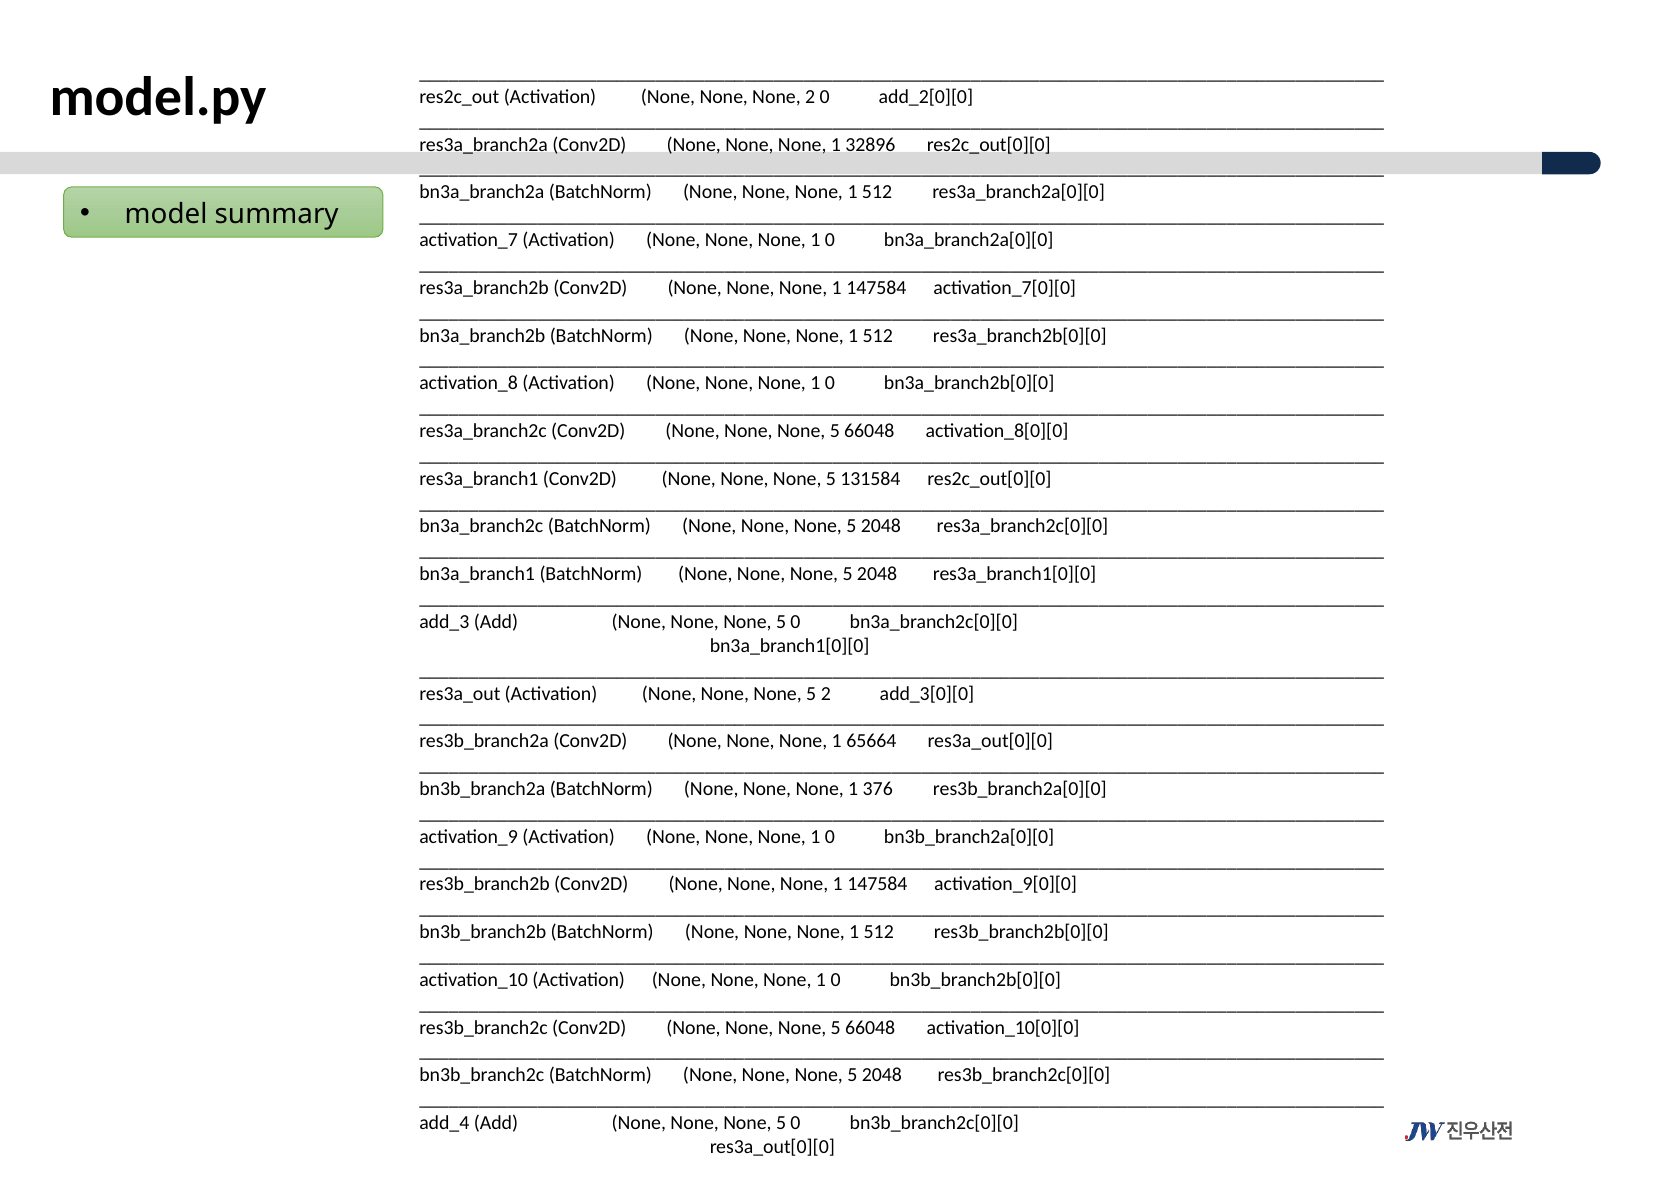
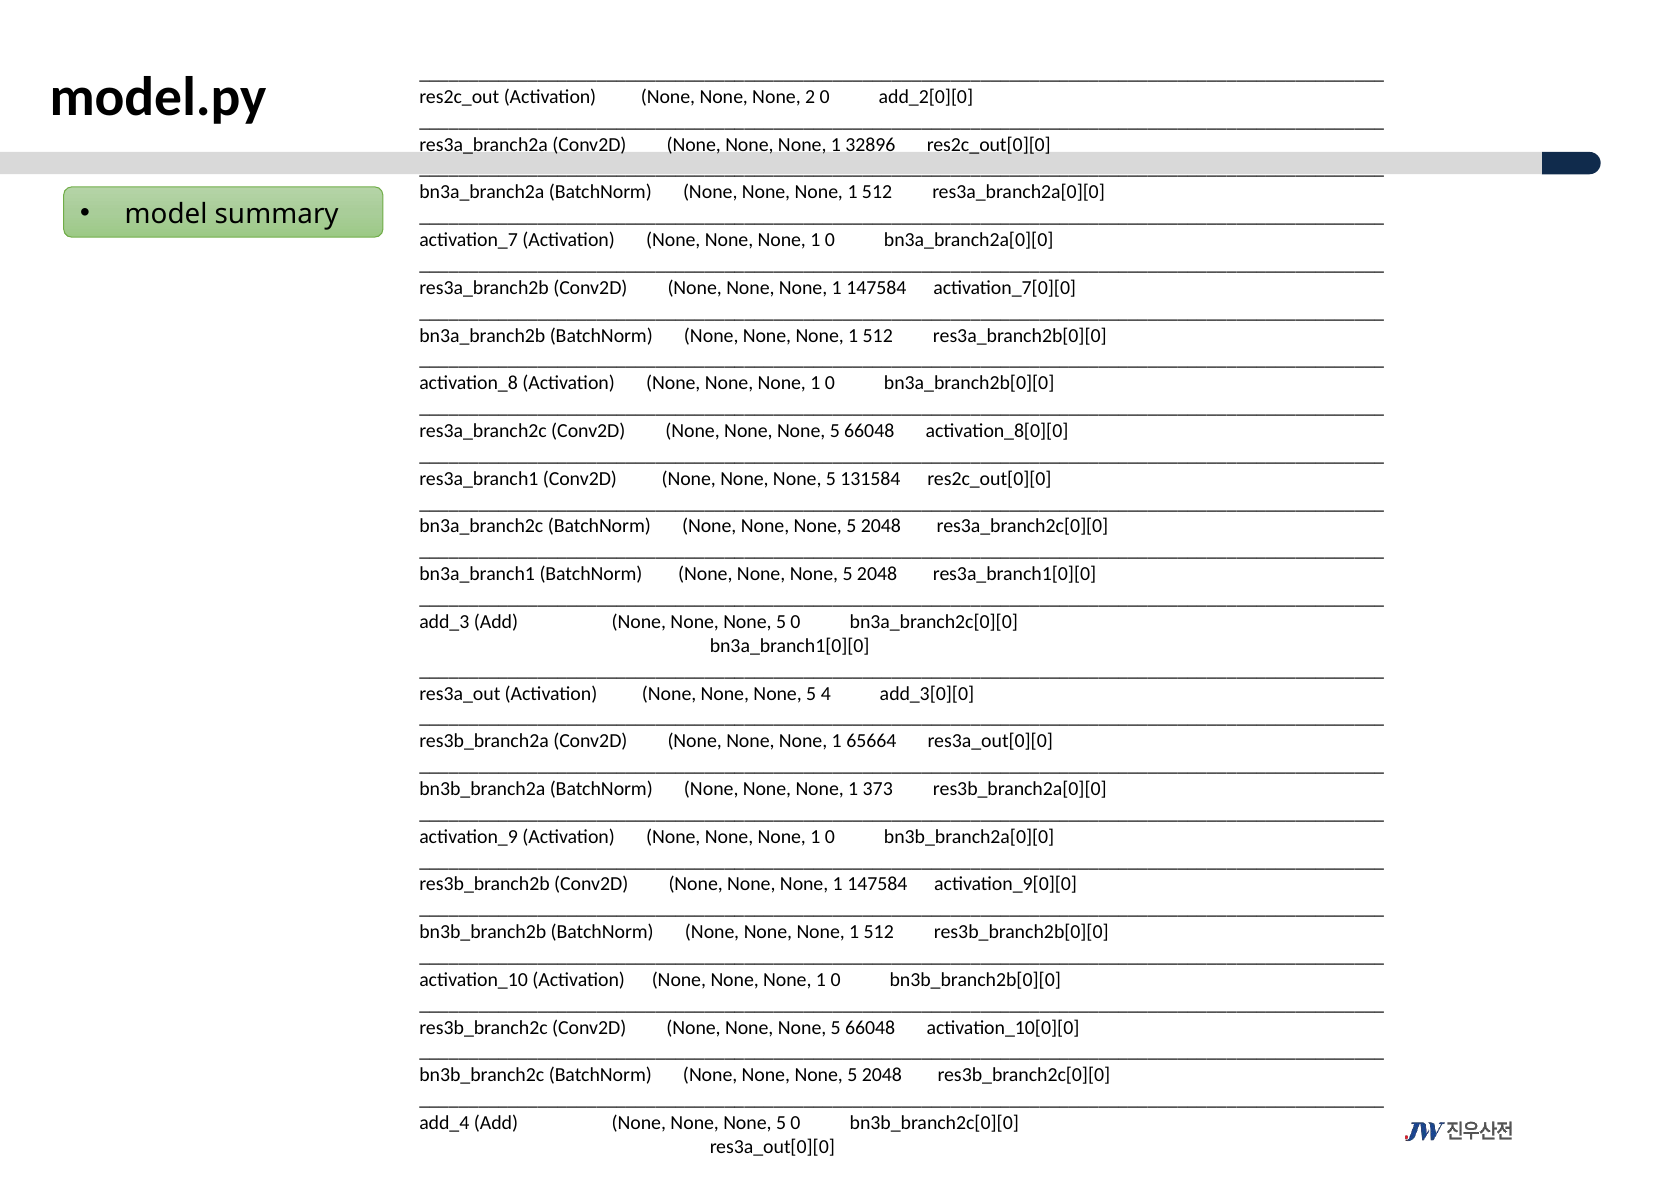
5 2: 2 -> 4
376: 376 -> 373
